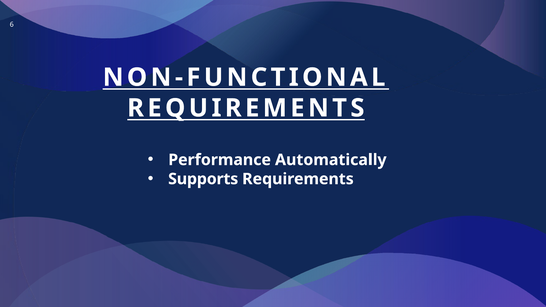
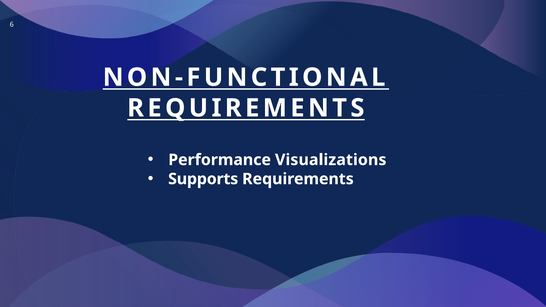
Automatically: Automatically -> Visualizations
